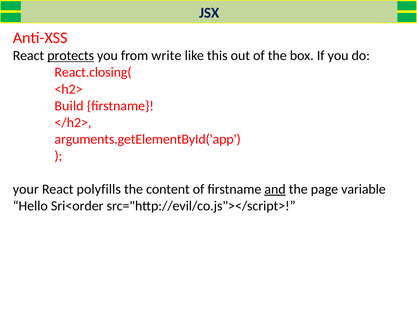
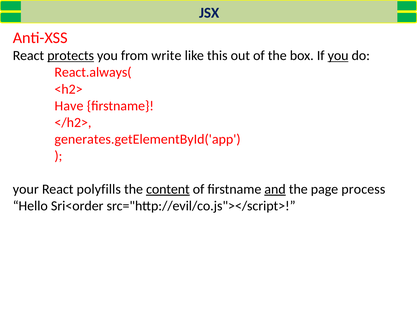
you at (338, 56) underline: none -> present
React.closing(: React.closing( -> React.always(
Build: Build -> Have
arguments.getElementById('app: arguments.getElementById('app -> generates.getElementById('app
content underline: none -> present
variable: variable -> process
